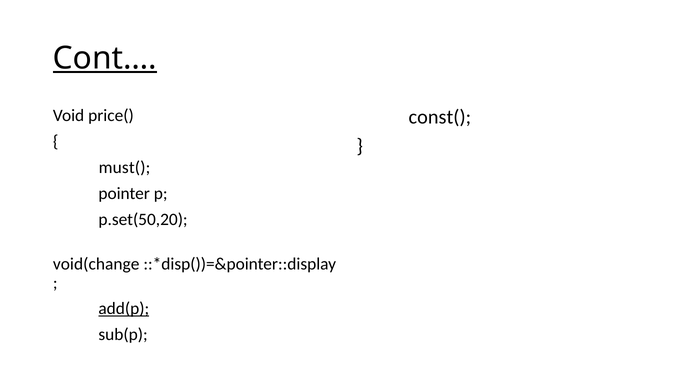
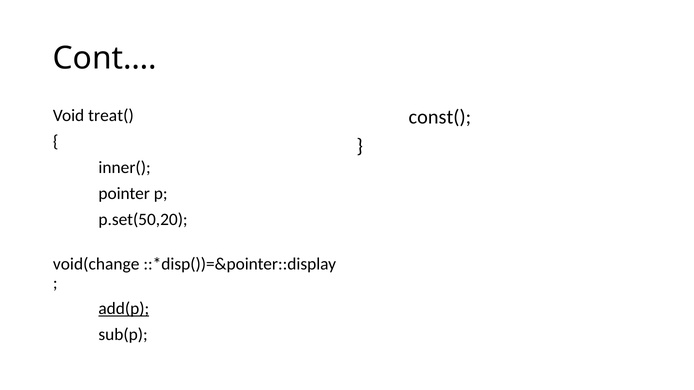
Cont… underline: present -> none
price(: price( -> treat(
must(: must( -> inner(
